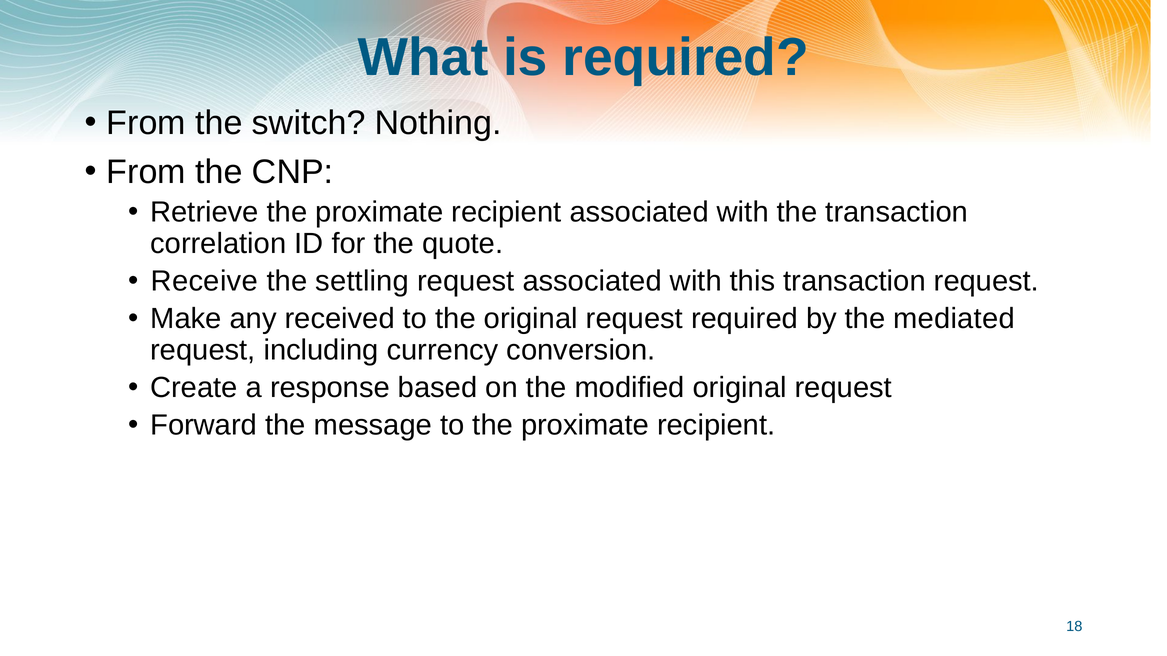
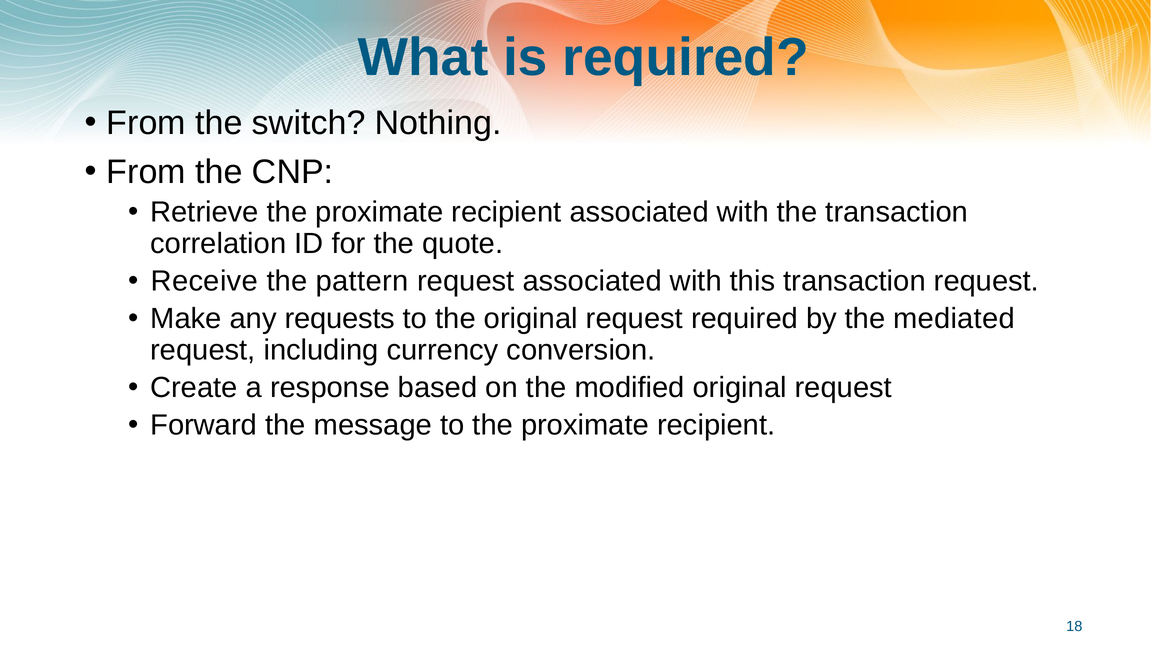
settling: settling -> pattern
received: received -> requests
